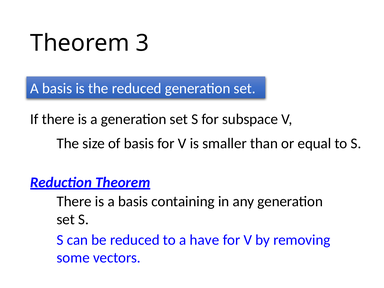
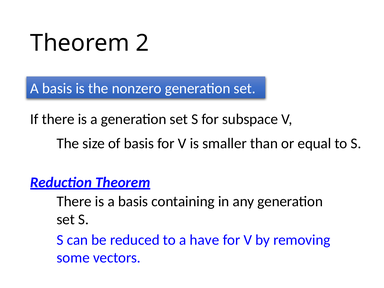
3: 3 -> 2
the reduced: reduced -> nonzero
